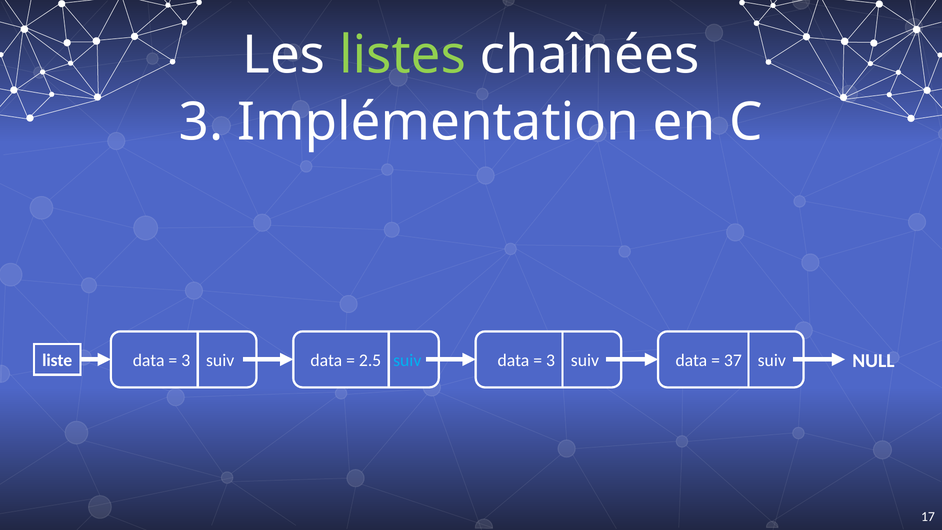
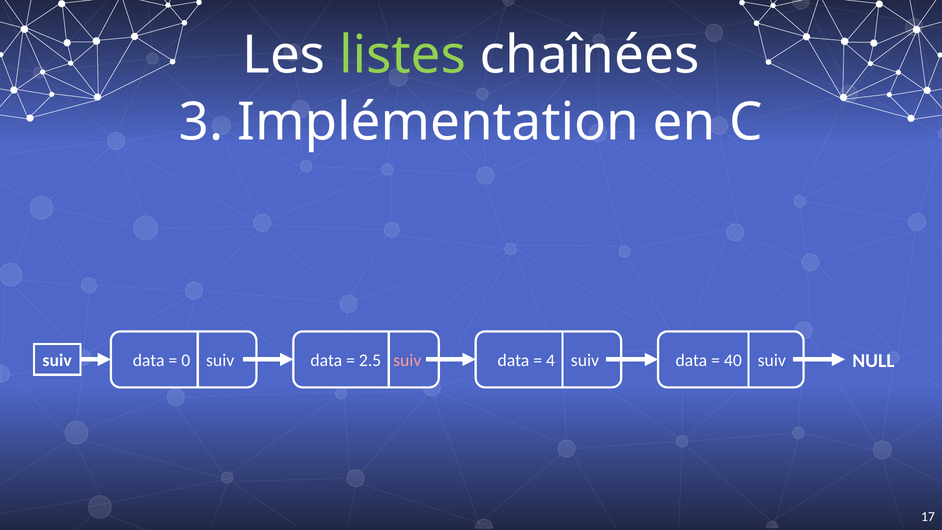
liste at (57, 361): liste -> suiv
3 at (186, 361): 3 -> 0
suiv at (407, 361) colour: light blue -> pink
3 at (551, 361): 3 -> 4
37: 37 -> 40
